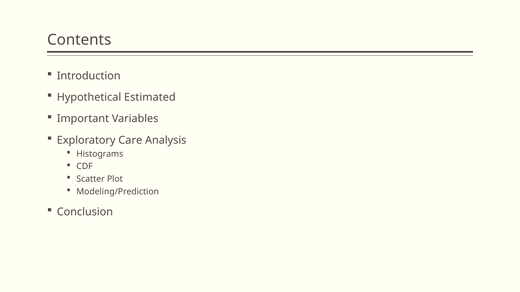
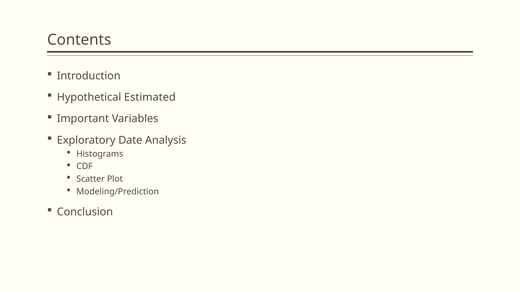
Care: Care -> Date
